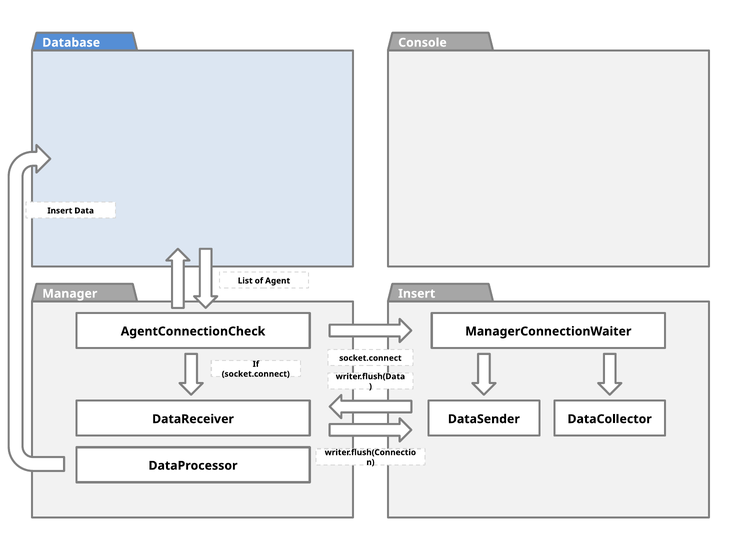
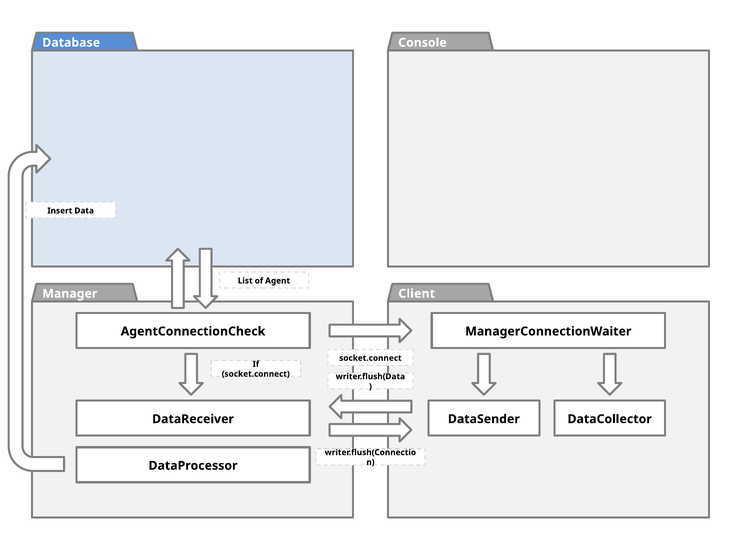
Insert at (417, 294): Insert -> Client
